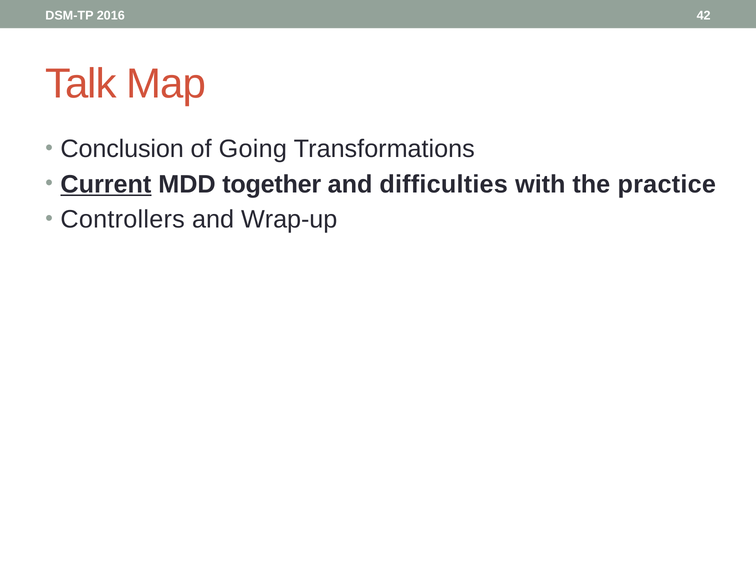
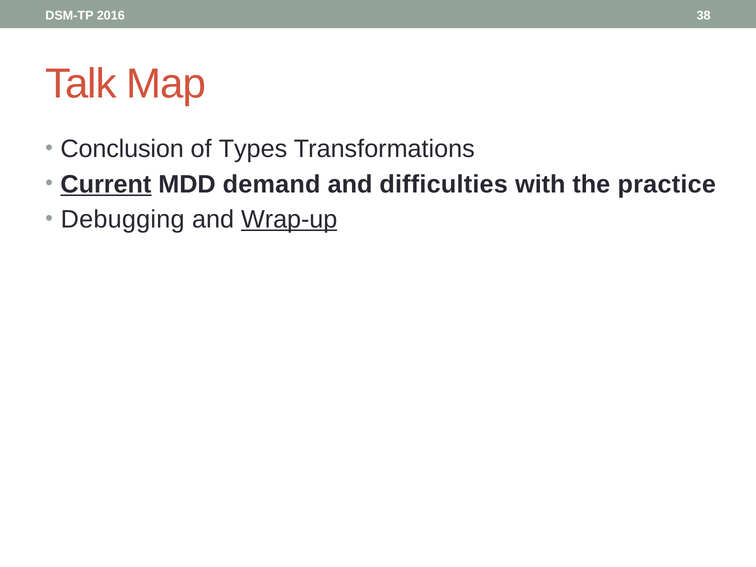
42: 42 -> 38
Going: Going -> Types
together: together -> demand
Controllers: Controllers -> Debugging
Wrap-up underline: none -> present
